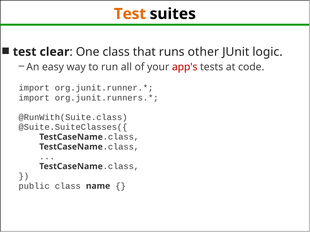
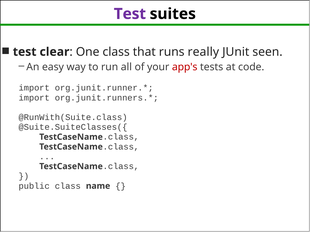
Test at (130, 14) colour: orange -> purple
other: other -> really
logic: logic -> seen
